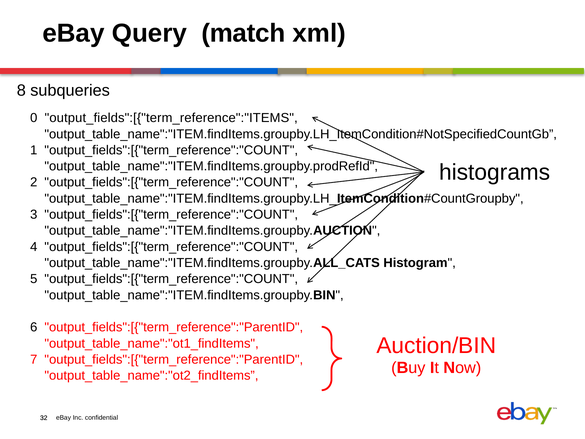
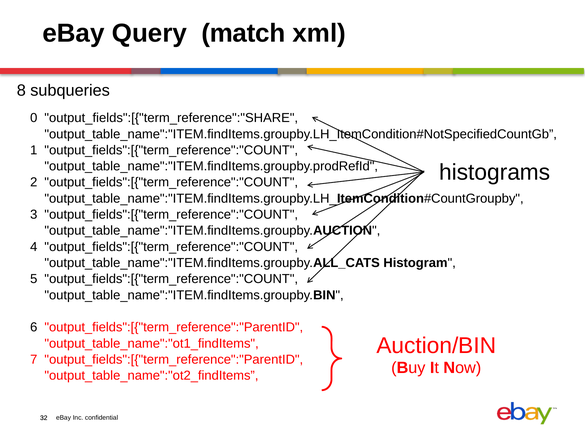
output_fields":[{"term_reference":"ITEMS: output_fields":[{"term_reference":"ITEMS -> output_fields":[{"term_reference":"SHARE
